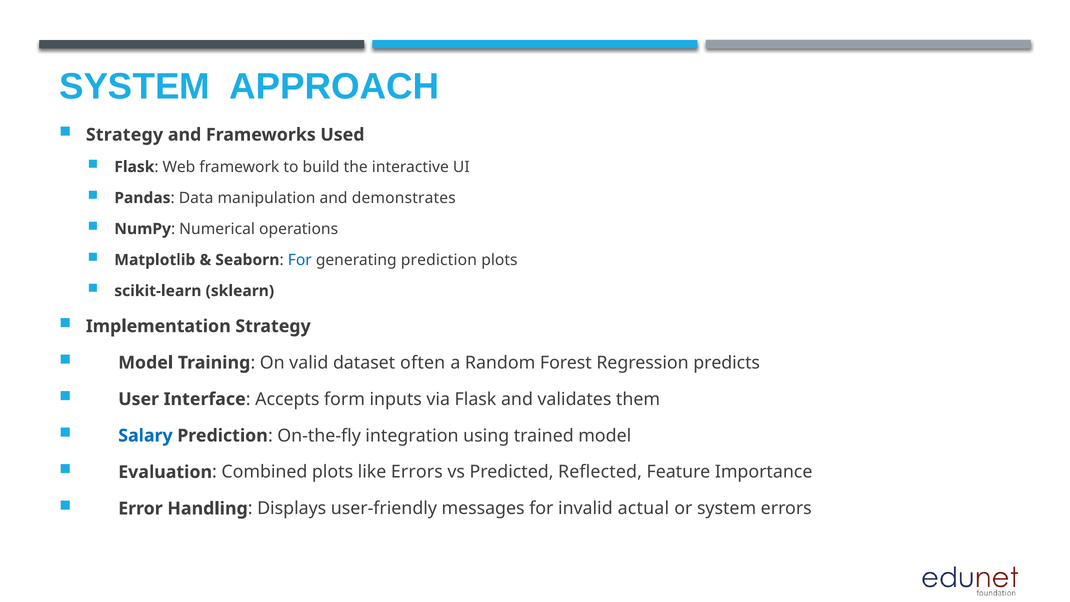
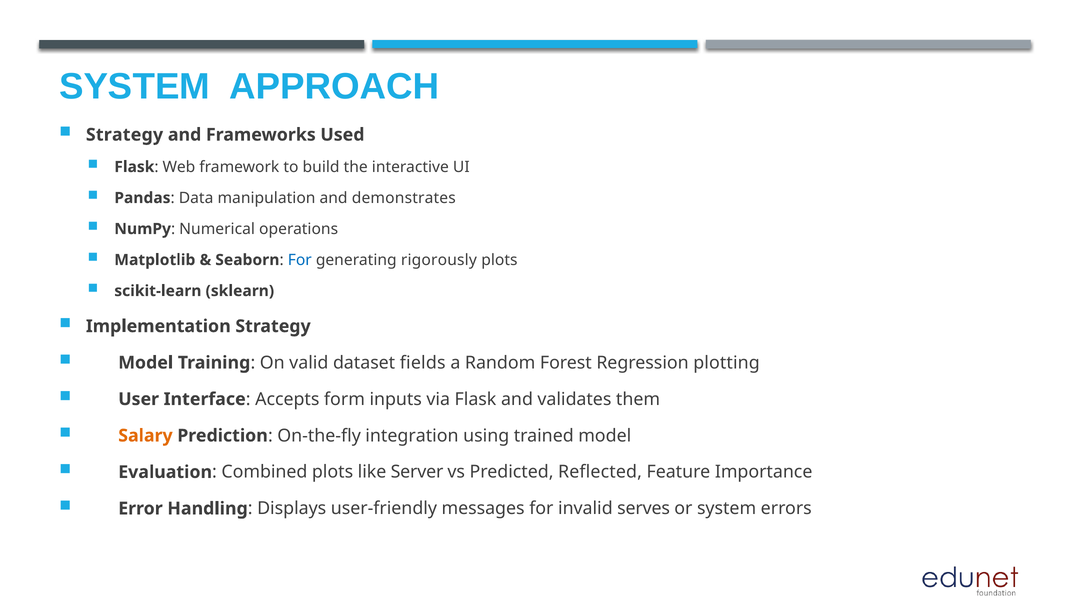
generating prediction: prediction -> rigorously
often: often -> fields
predicts: predicts -> plotting
Salary colour: blue -> orange
like Errors: Errors -> Server
actual: actual -> serves
